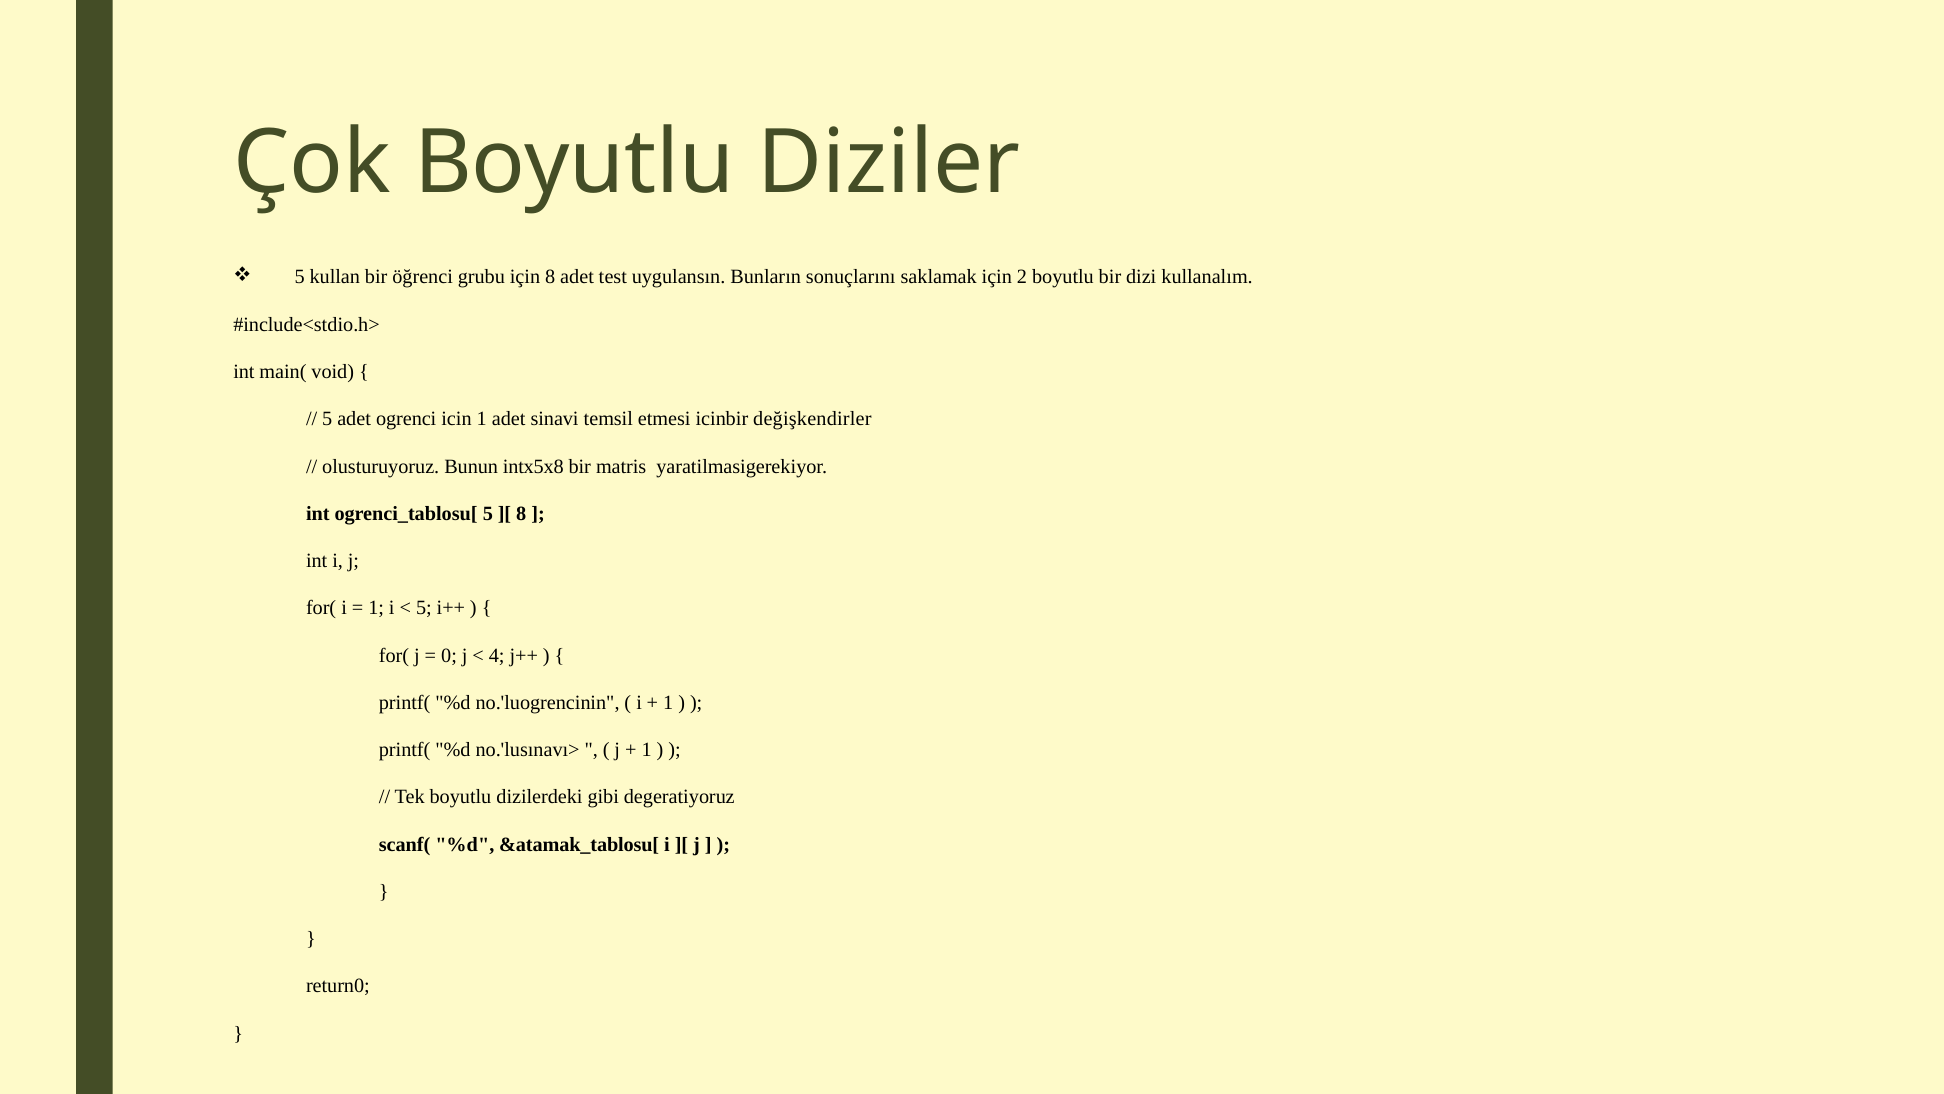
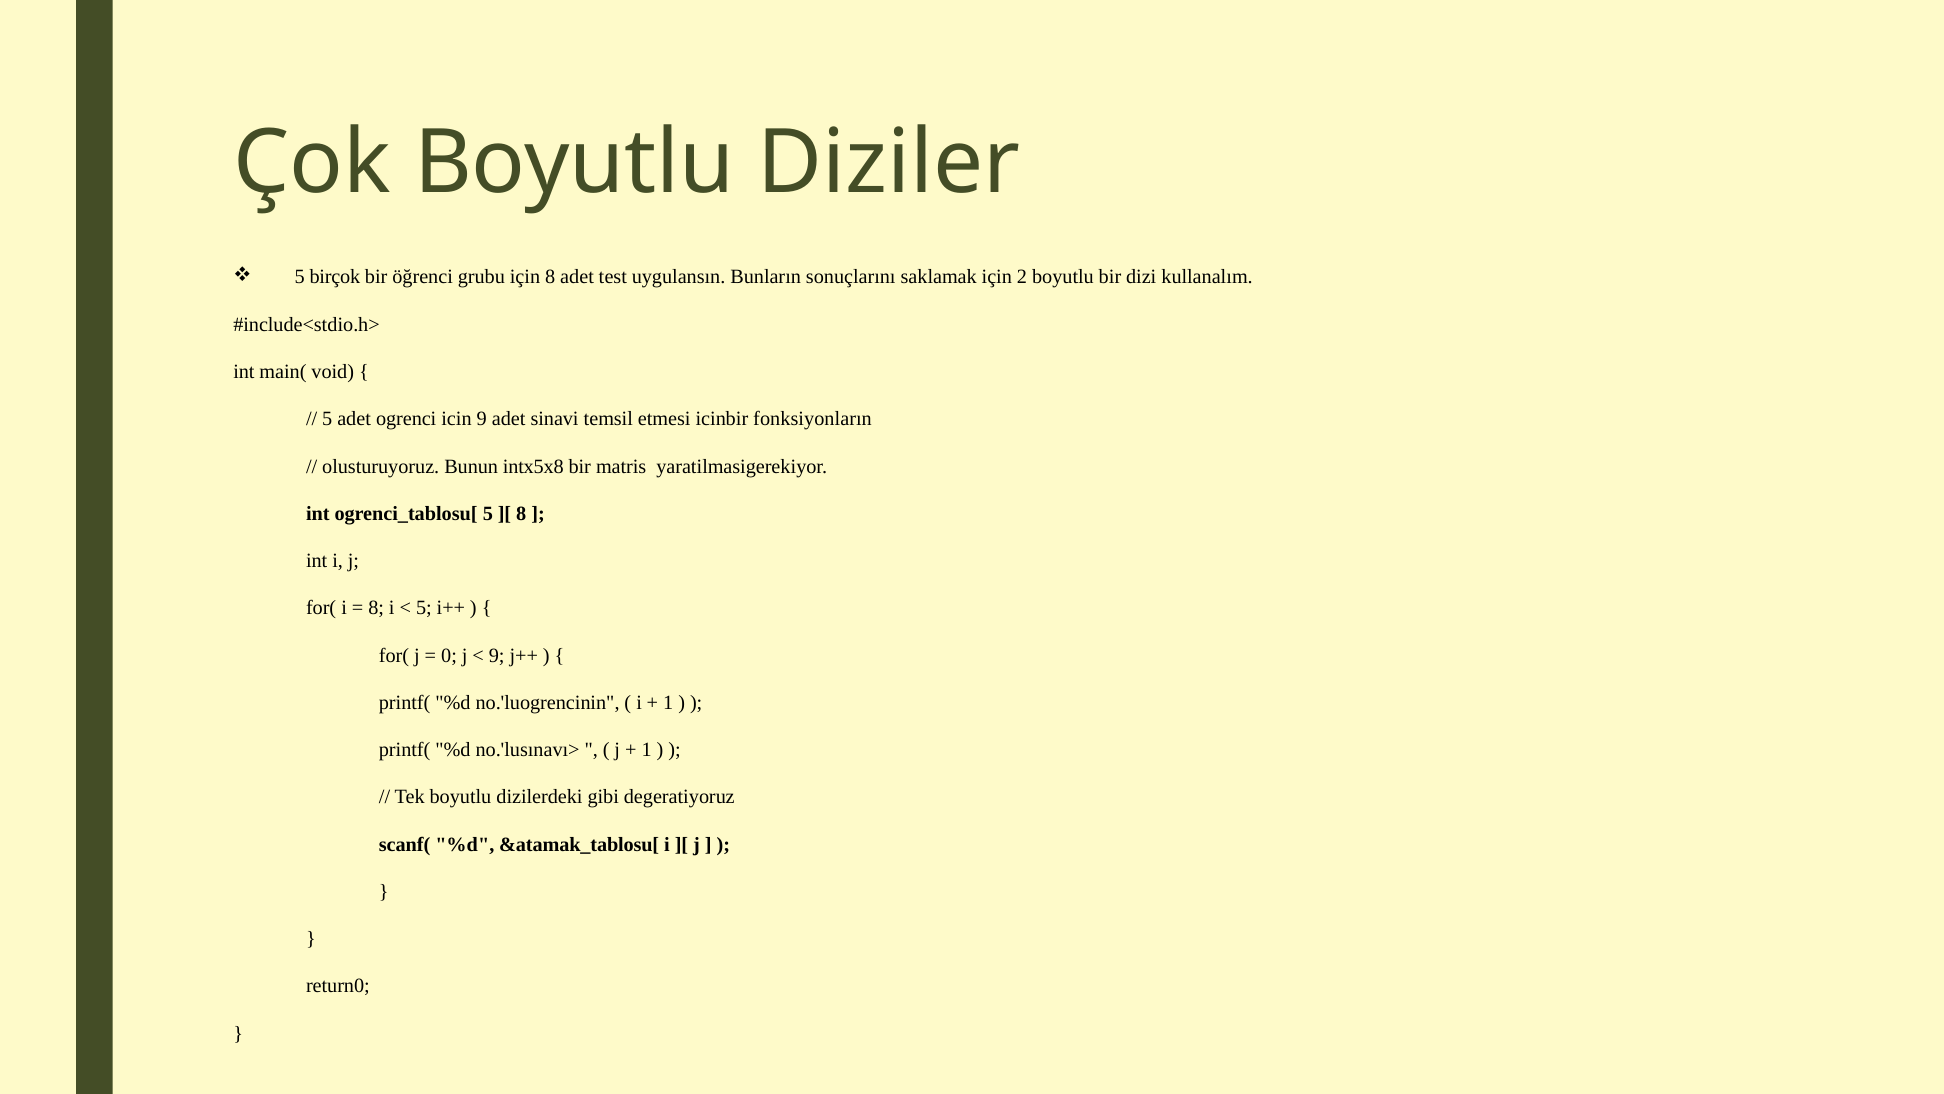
kullan: kullan -> birçok
icin 1: 1 -> 9
değişkendirler: değişkendirler -> fonksiyonların
1 at (376, 608): 1 -> 8
4 at (497, 655): 4 -> 9
